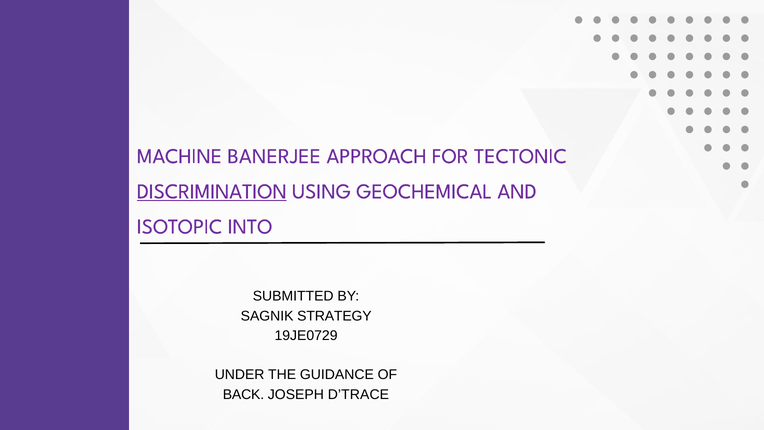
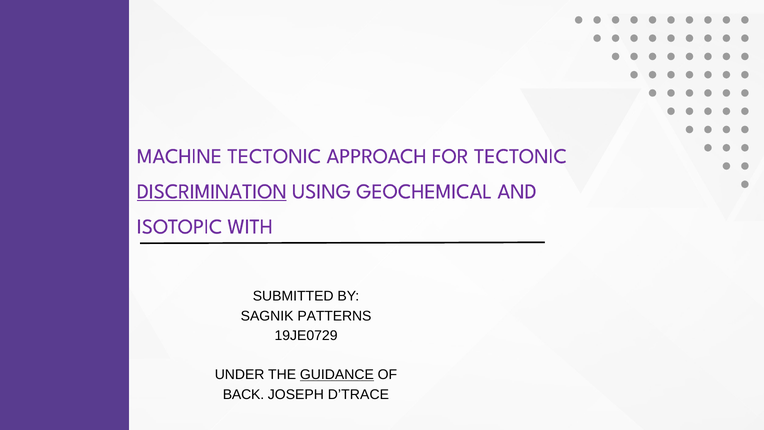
MACHINE BANERJEE: BANERJEE -> TECTONIC
INTO: INTO -> WITH
STRATEGY: STRATEGY -> PATTERNS
GUIDANCE underline: none -> present
